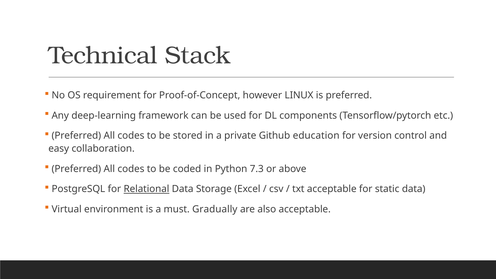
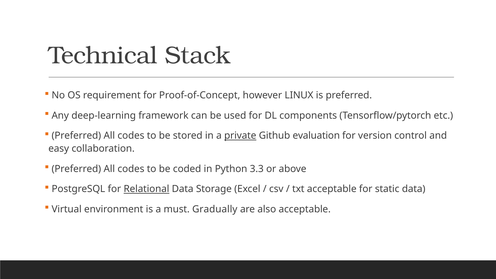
private underline: none -> present
education: education -> evaluation
7.3: 7.3 -> 3.3
